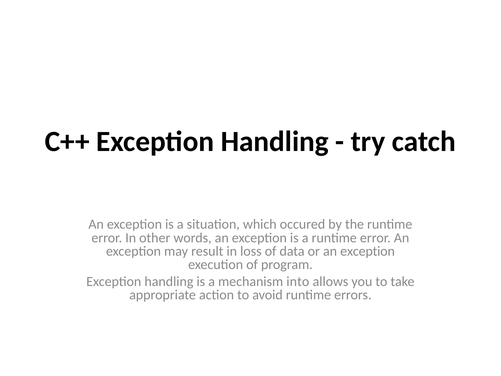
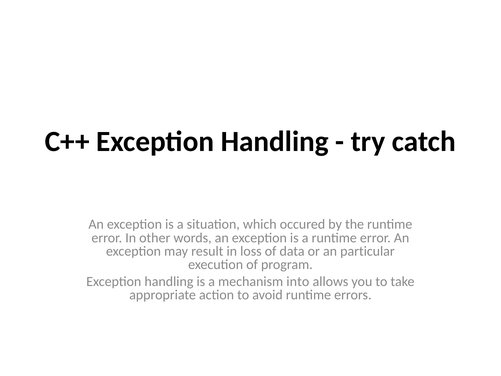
or an exception: exception -> particular
